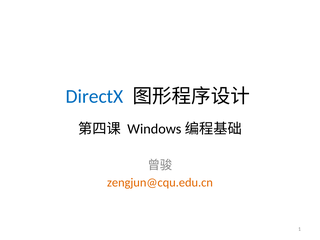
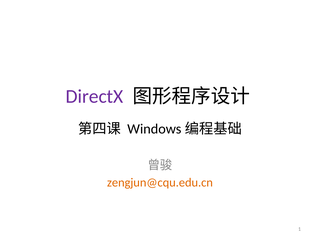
DirectX colour: blue -> purple
